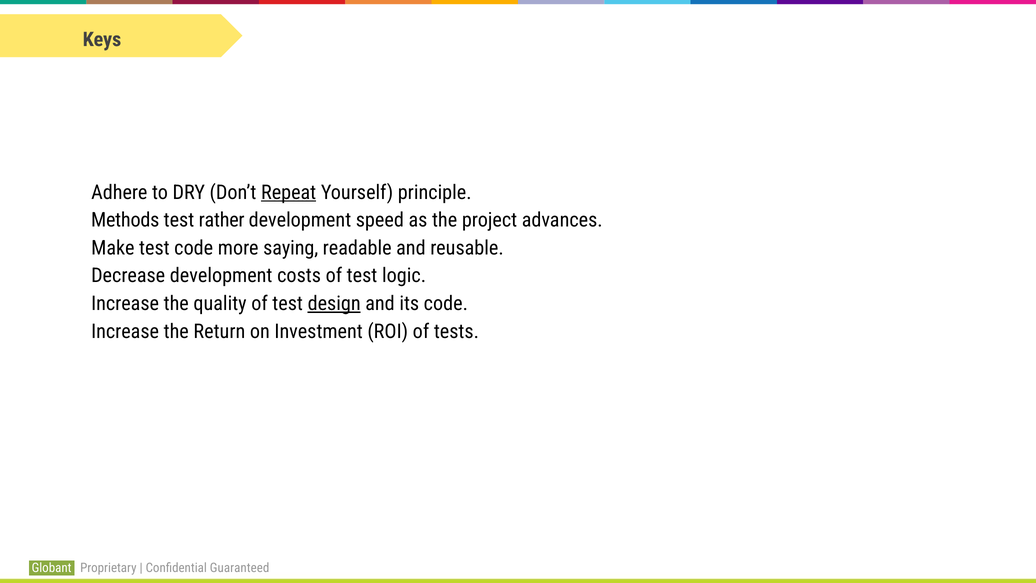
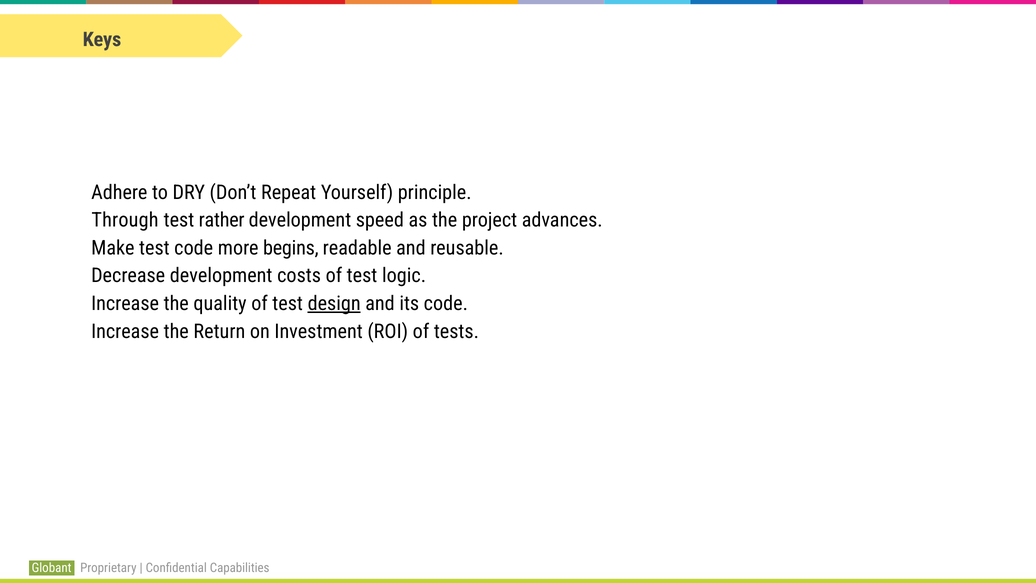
Repeat underline: present -> none
Methods: Methods -> Through
saying: saying -> begins
Guaranteed: Guaranteed -> Capabilities
